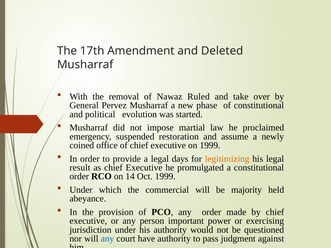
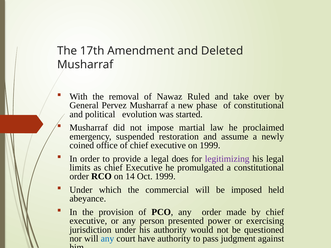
days: days -> does
legitimizing colour: orange -> purple
result: result -> limits
majority: majority -> imposed
important: important -> presented
